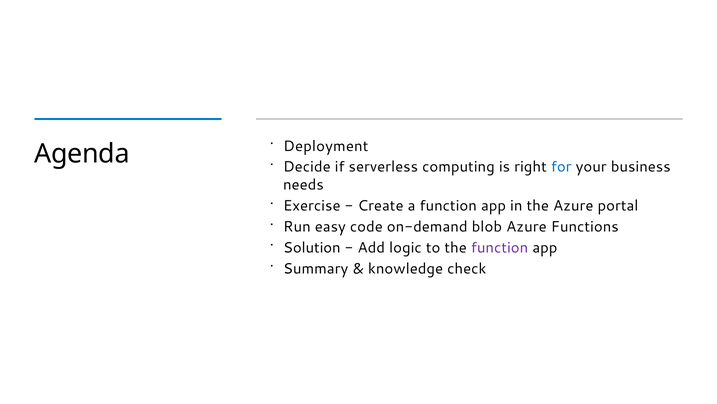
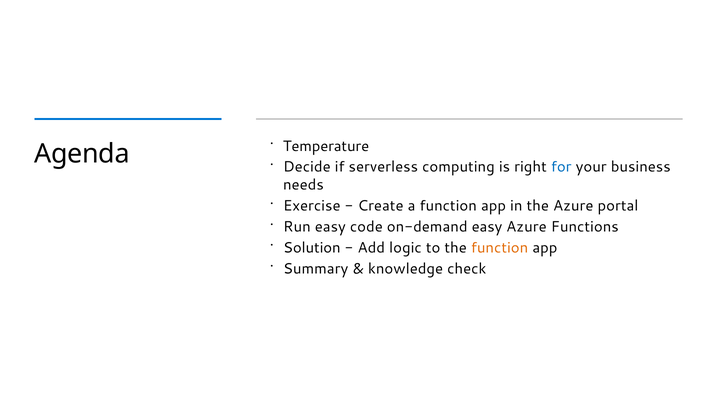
Deployment: Deployment -> Temperature
on-demand blob: blob -> easy
function at (500, 247) colour: purple -> orange
